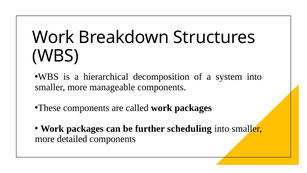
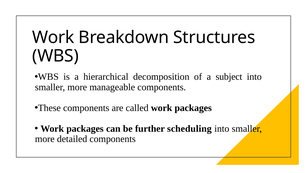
system: system -> subject
